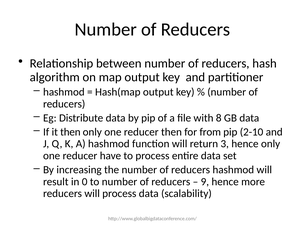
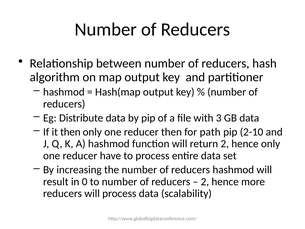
8: 8 -> 3
from: from -> path
return 3: 3 -> 2
9 at (205, 181): 9 -> 2
